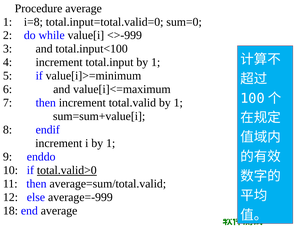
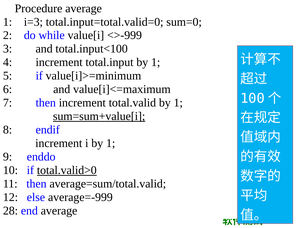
i=8: i=8 -> i=3
sum=sum+value[i underline: none -> present
18: 18 -> 28
